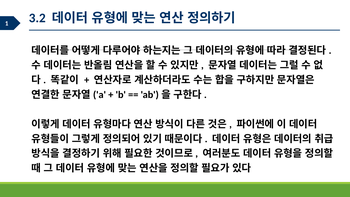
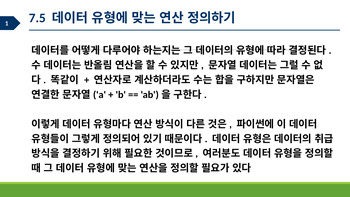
3.2: 3.2 -> 7.5
